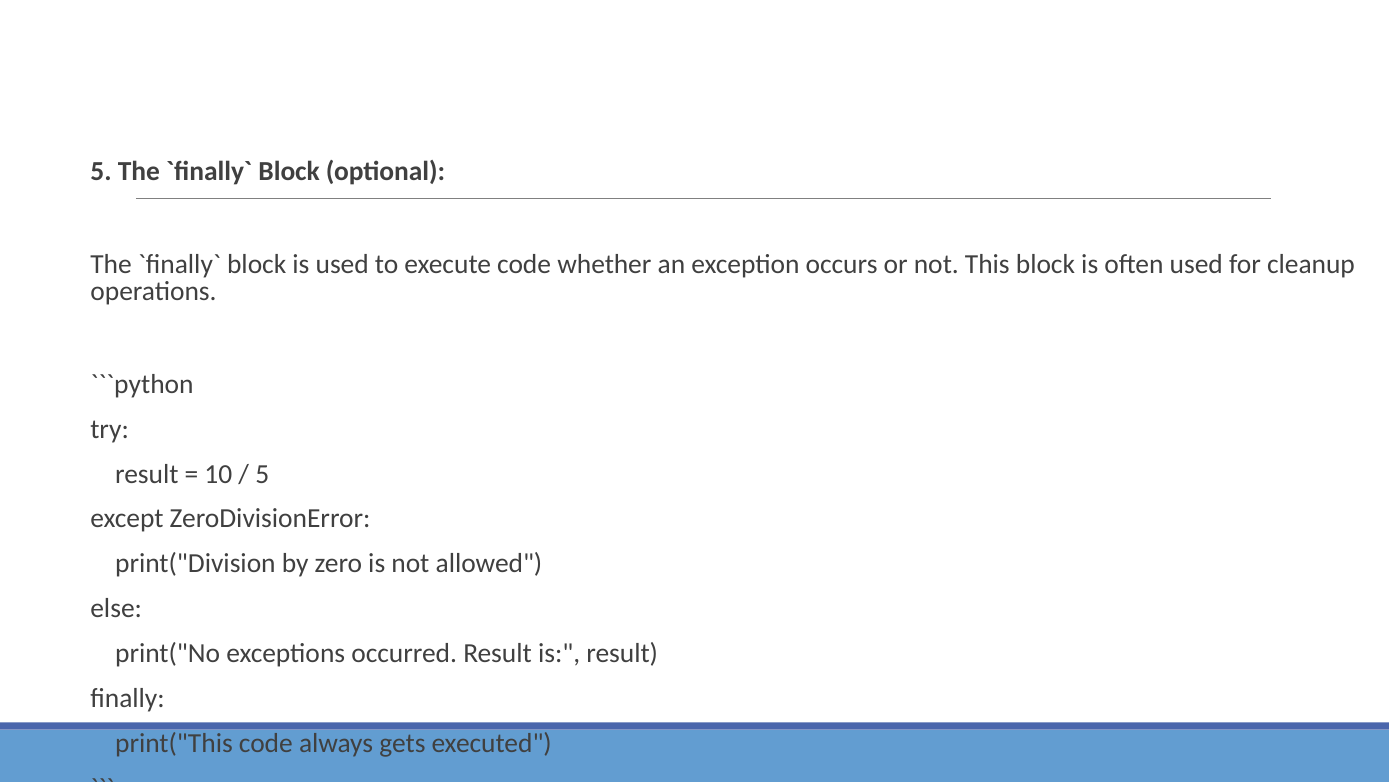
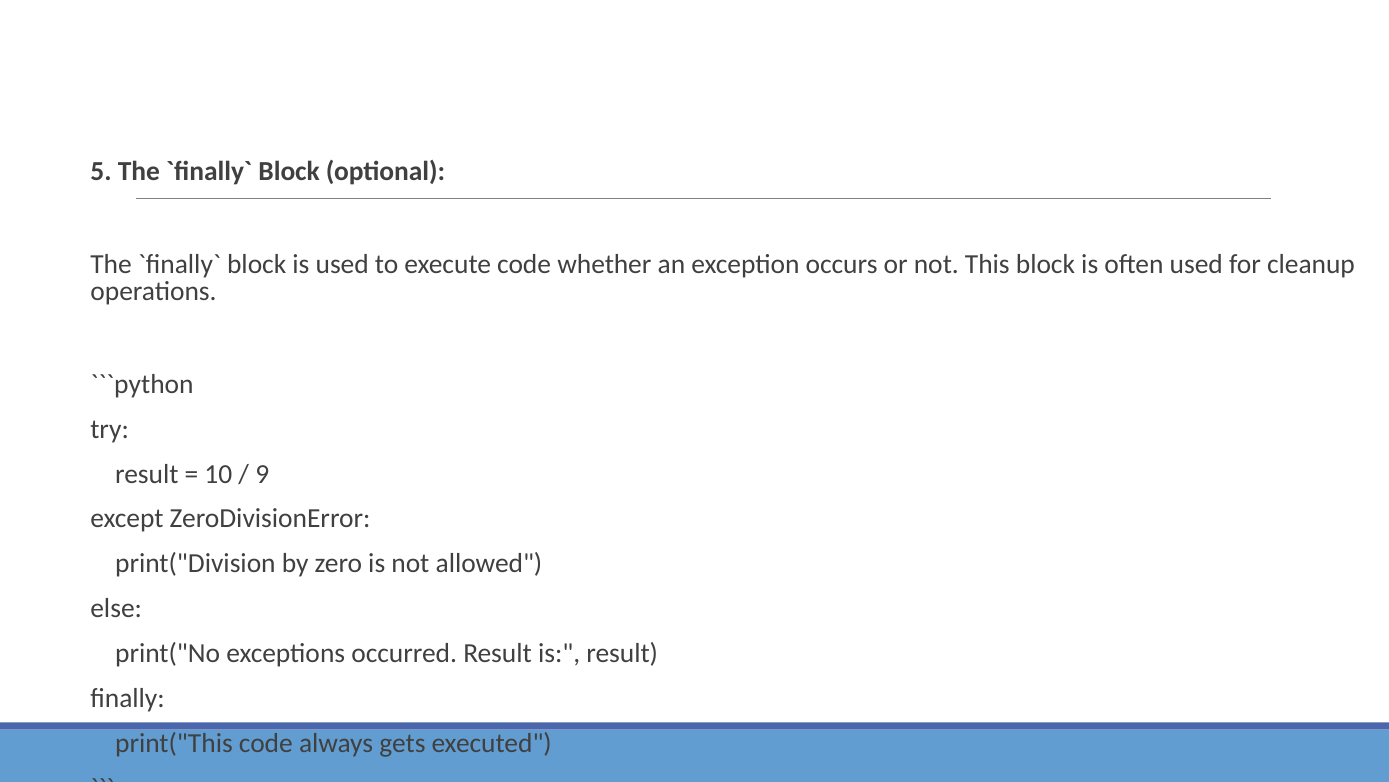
5 at (262, 474): 5 -> 9
